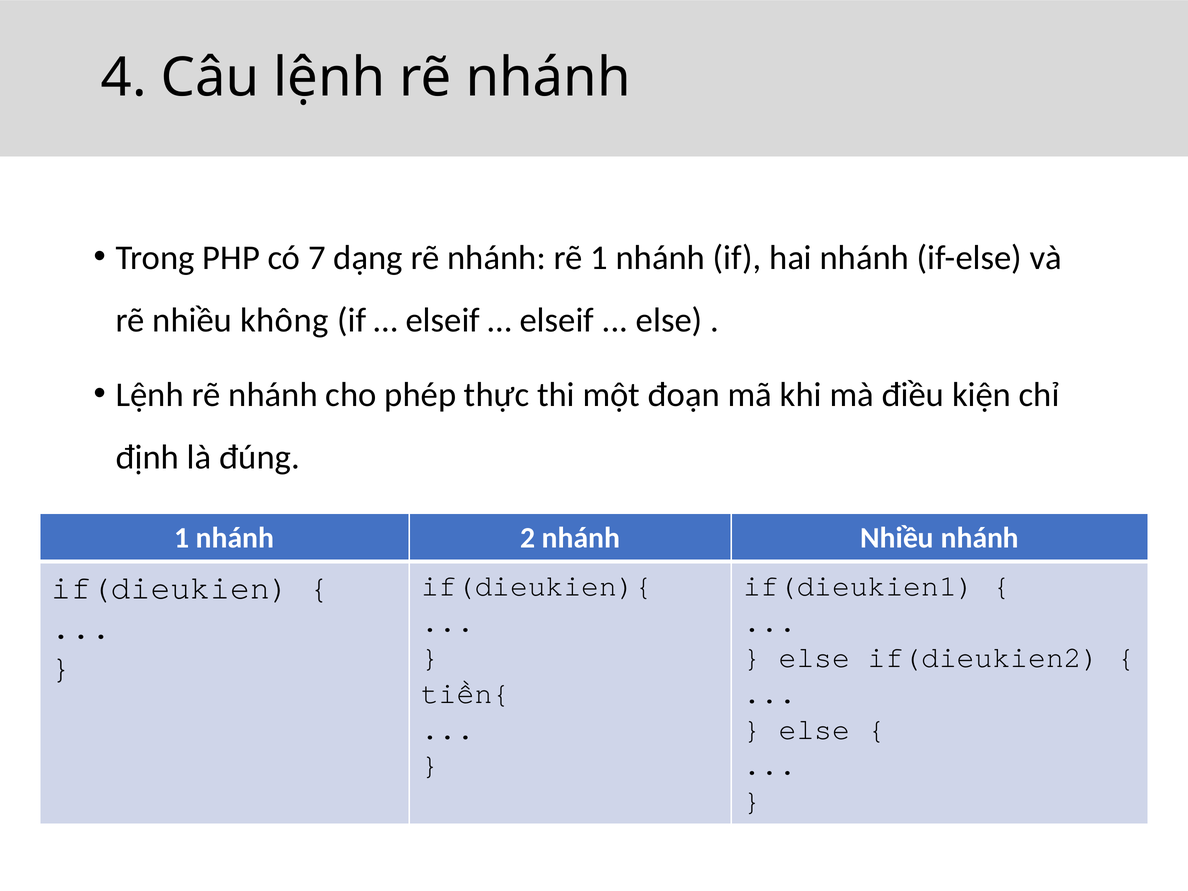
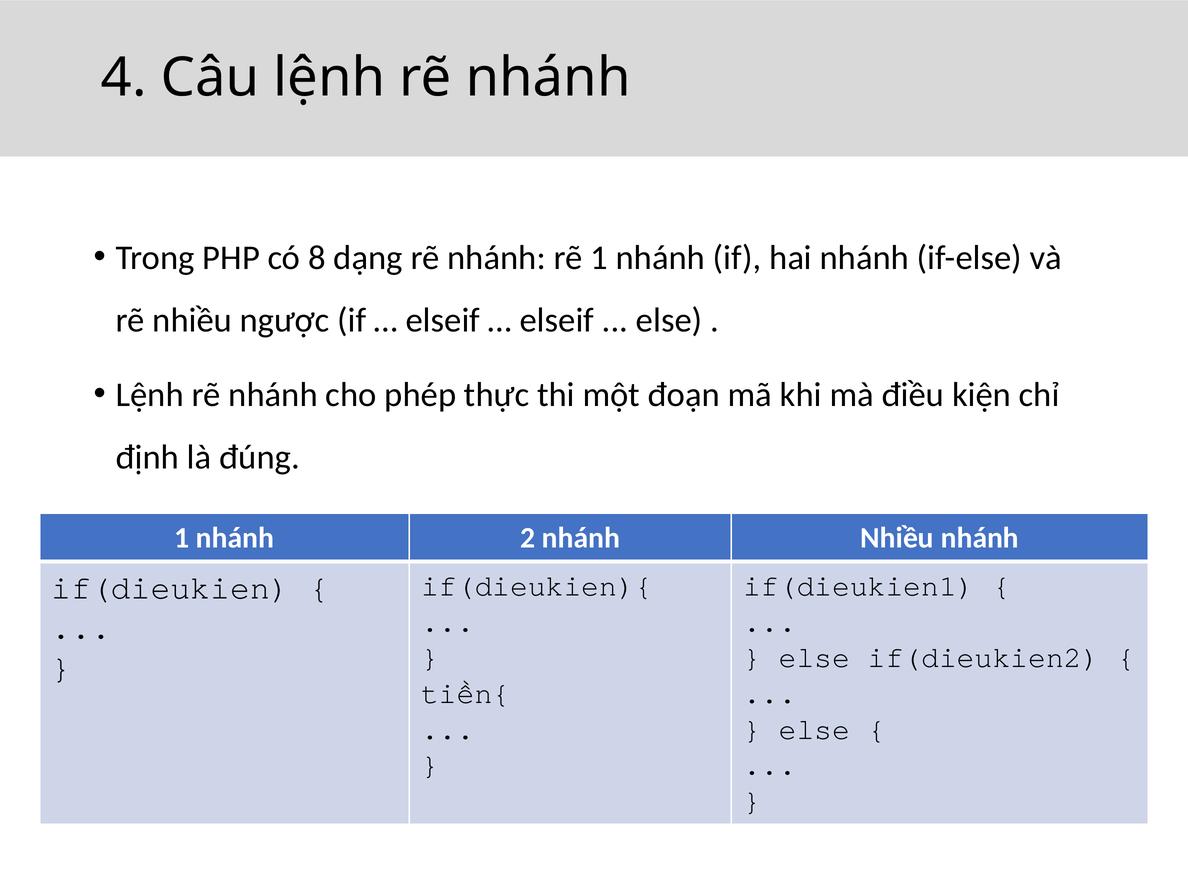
7: 7 -> 8
không: không -> ngược
